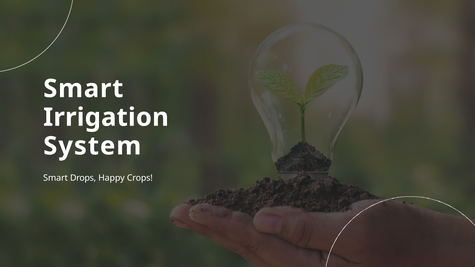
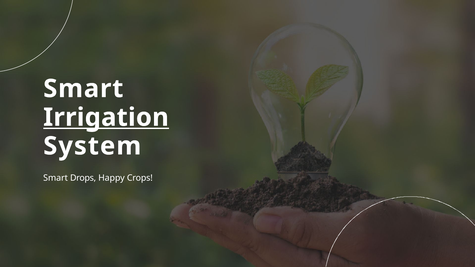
Irrigation underline: none -> present
